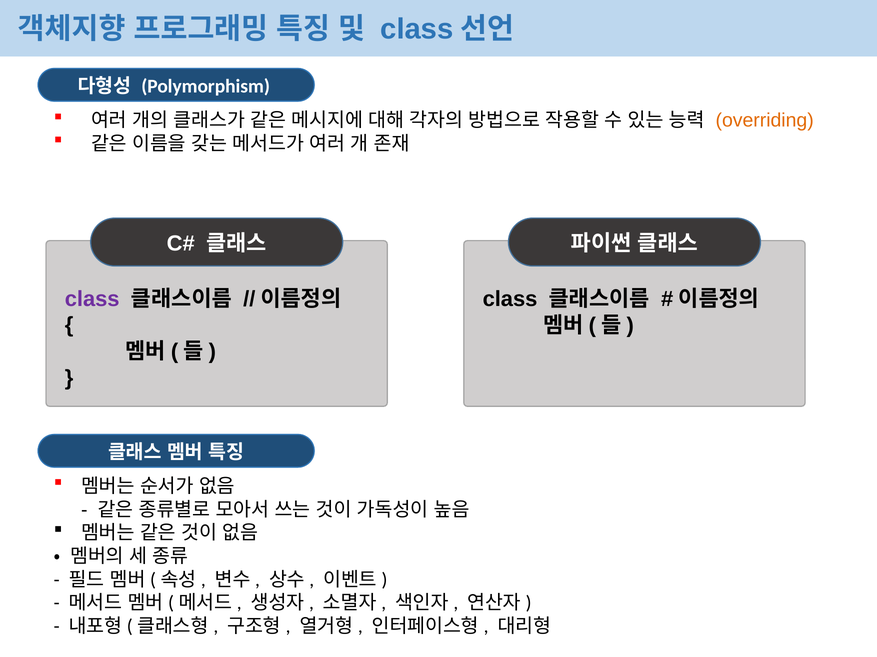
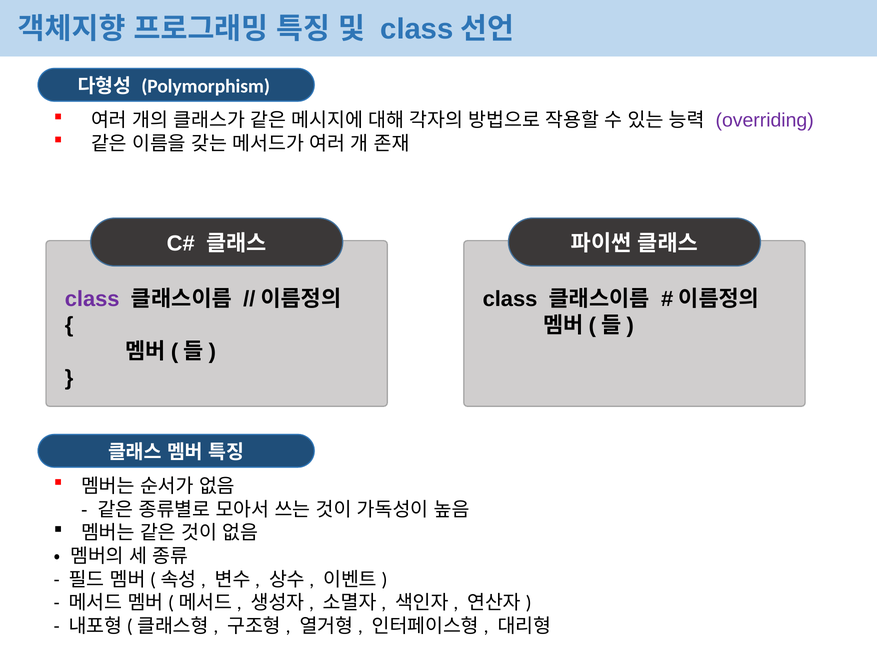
overriding colour: orange -> purple
